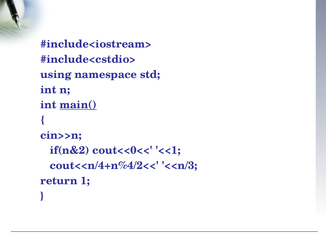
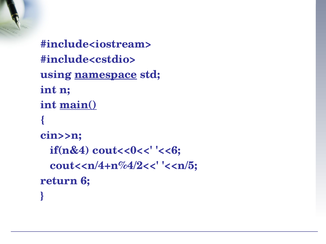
namespace underline: none -> present
if(n&2: if(n&2 -> if(n&4
<<1: <<1 -> <<6
<<n/3: <<n/3 -> <<n/5
1: 1 -> 6
